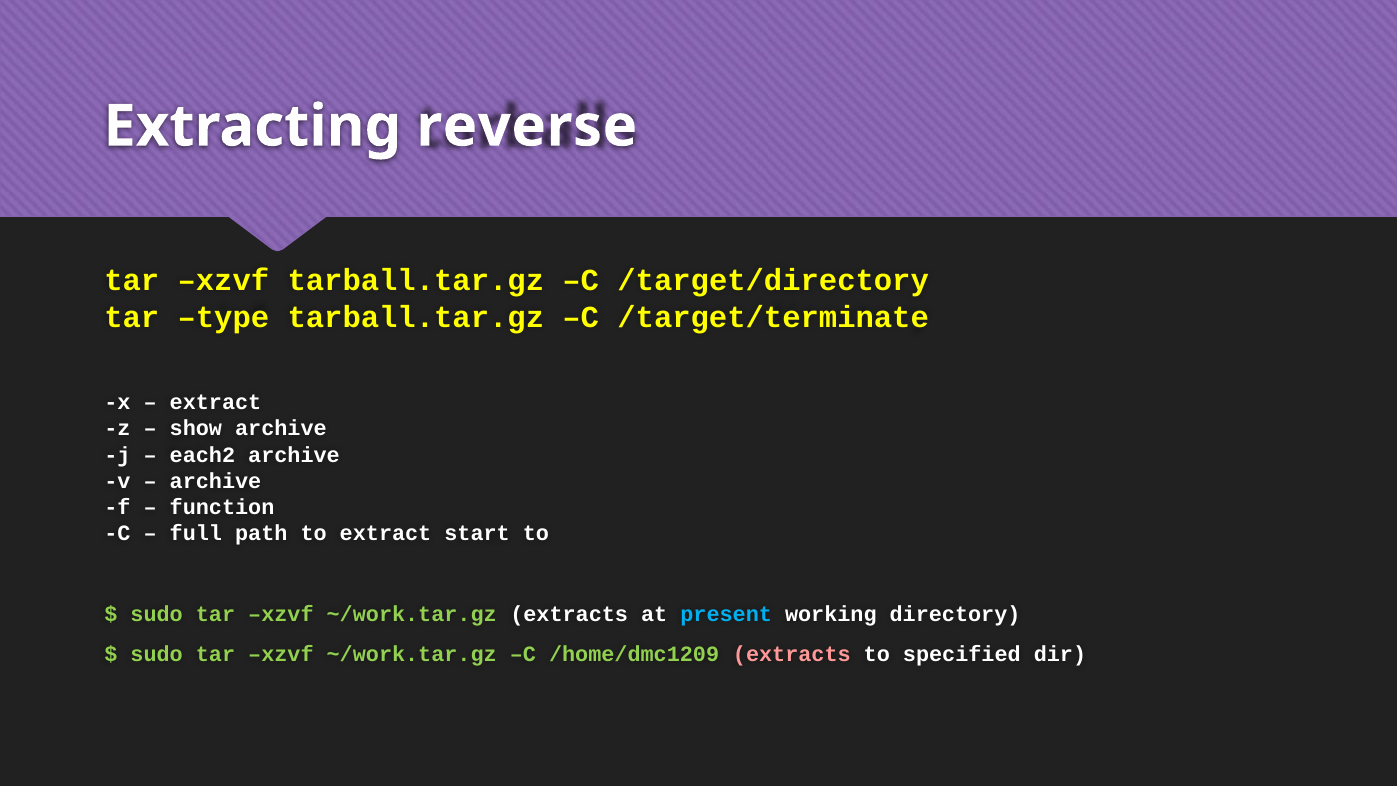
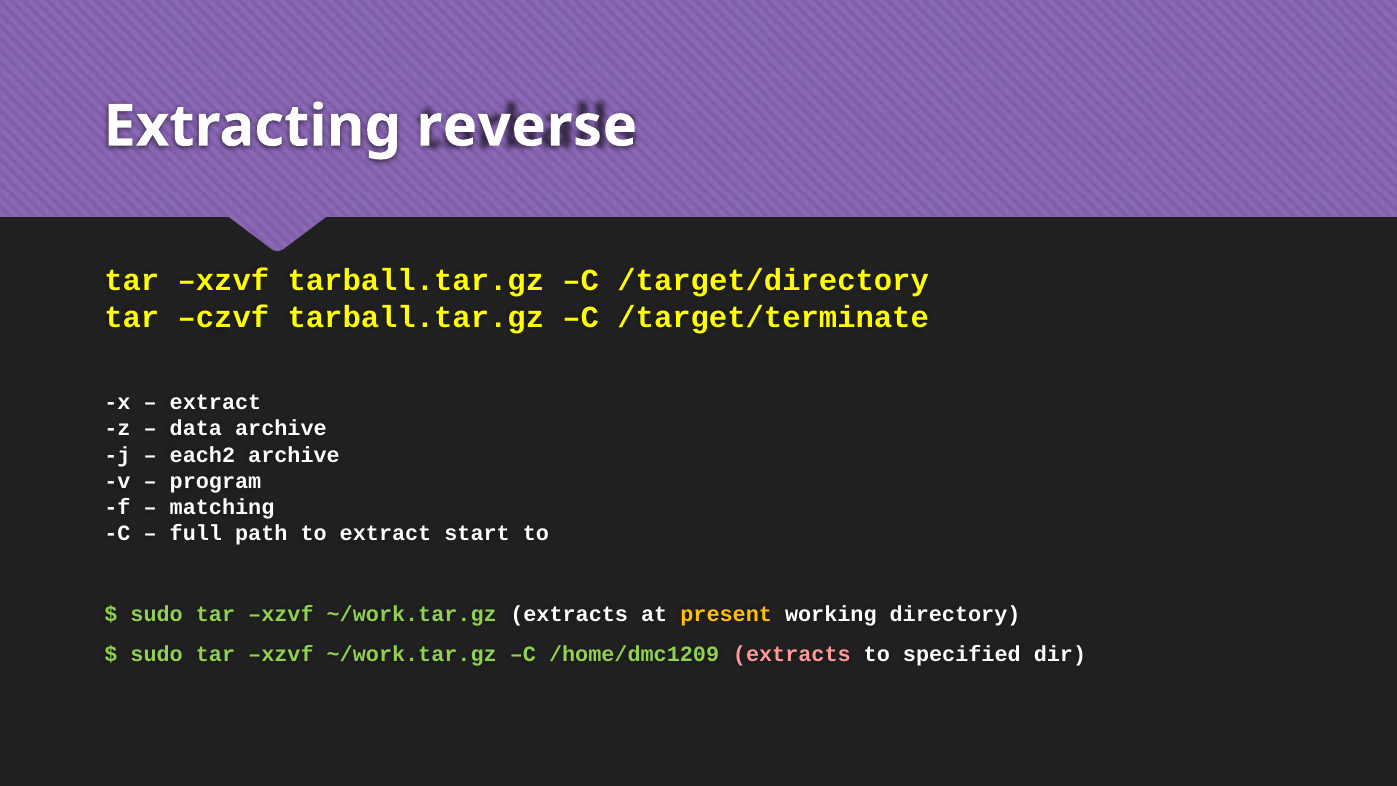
type: type -> czvf
show: show -> data
archive at (215, 481): archive -> program
function: function -> matching
present colour: light blue -> yellow
